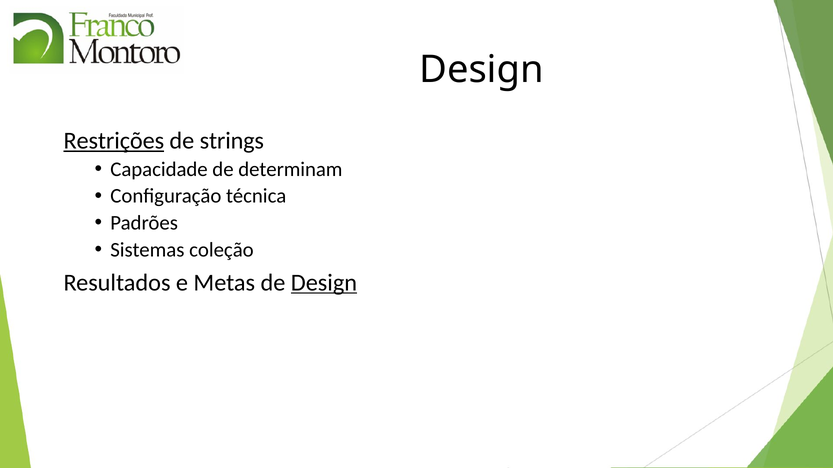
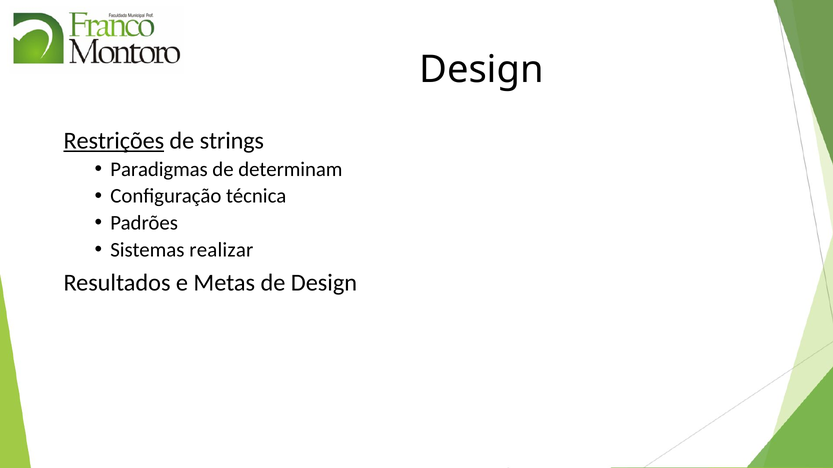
Capacidade: Capacidade -> Paradigmas
coleção: coleção -> realizar
Design at (324, 283) underline: present -> none
